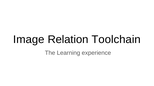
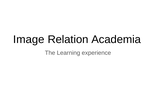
Toolchain: Toolchain -> Academia
